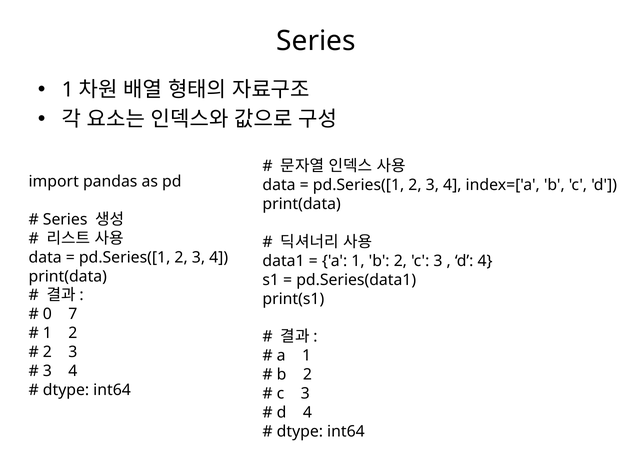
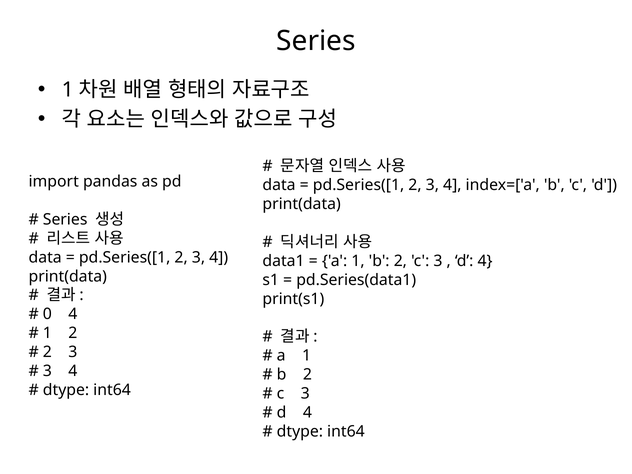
0 7: 7 -> 4
